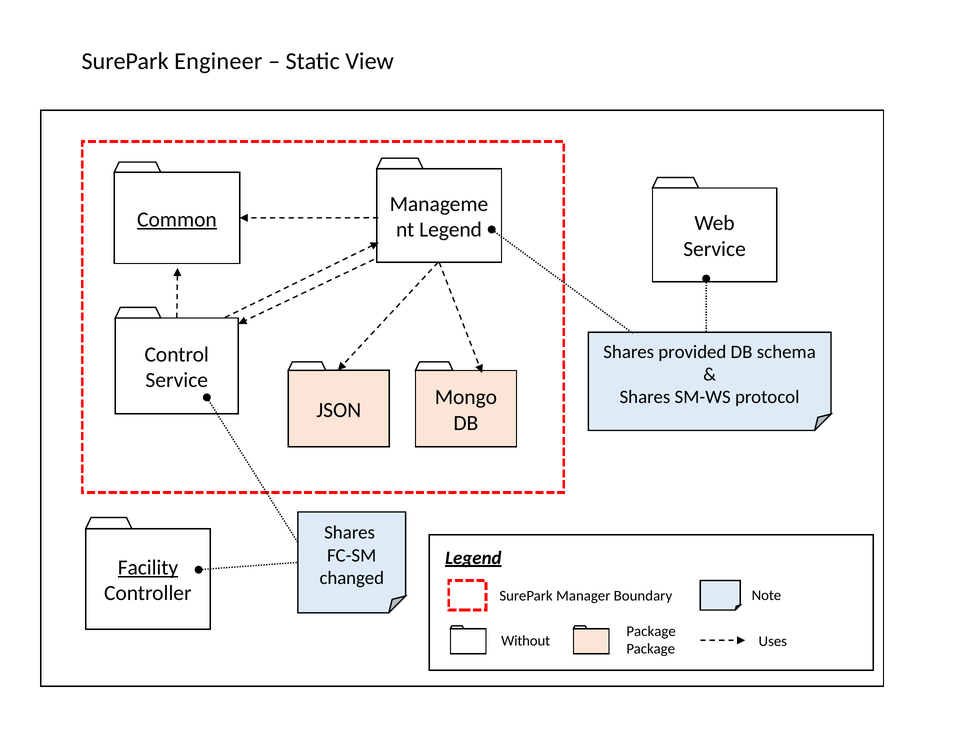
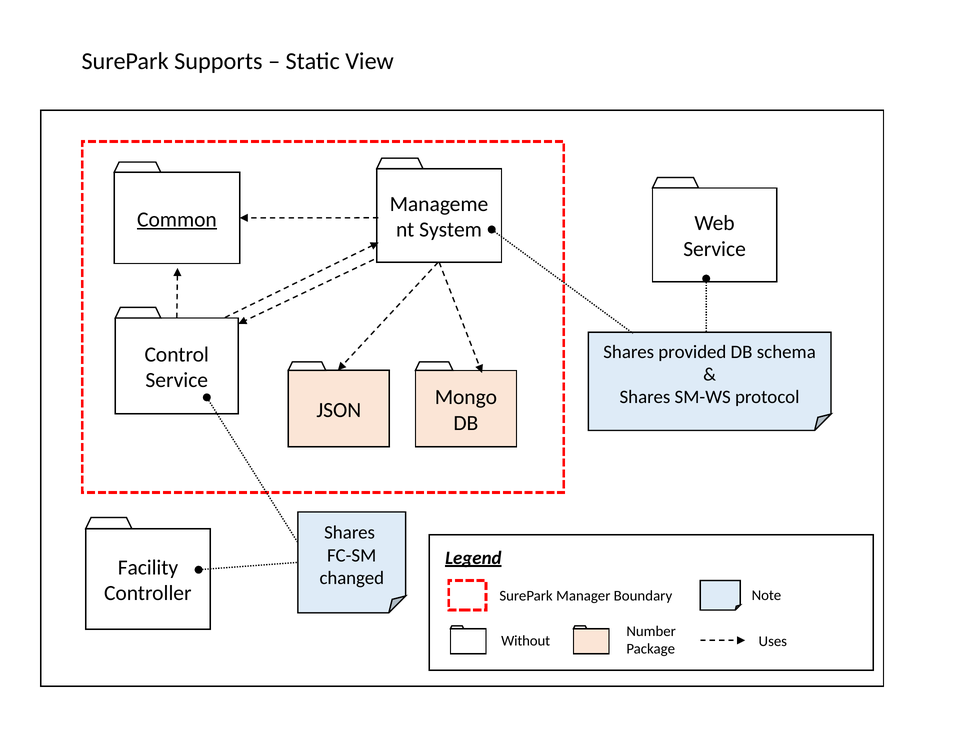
Engineer: Engineer -> Supports
Legend at (451, 230): Legend -> System
Facility underline: present -> none
Package at (651, 631): Package -> Number
